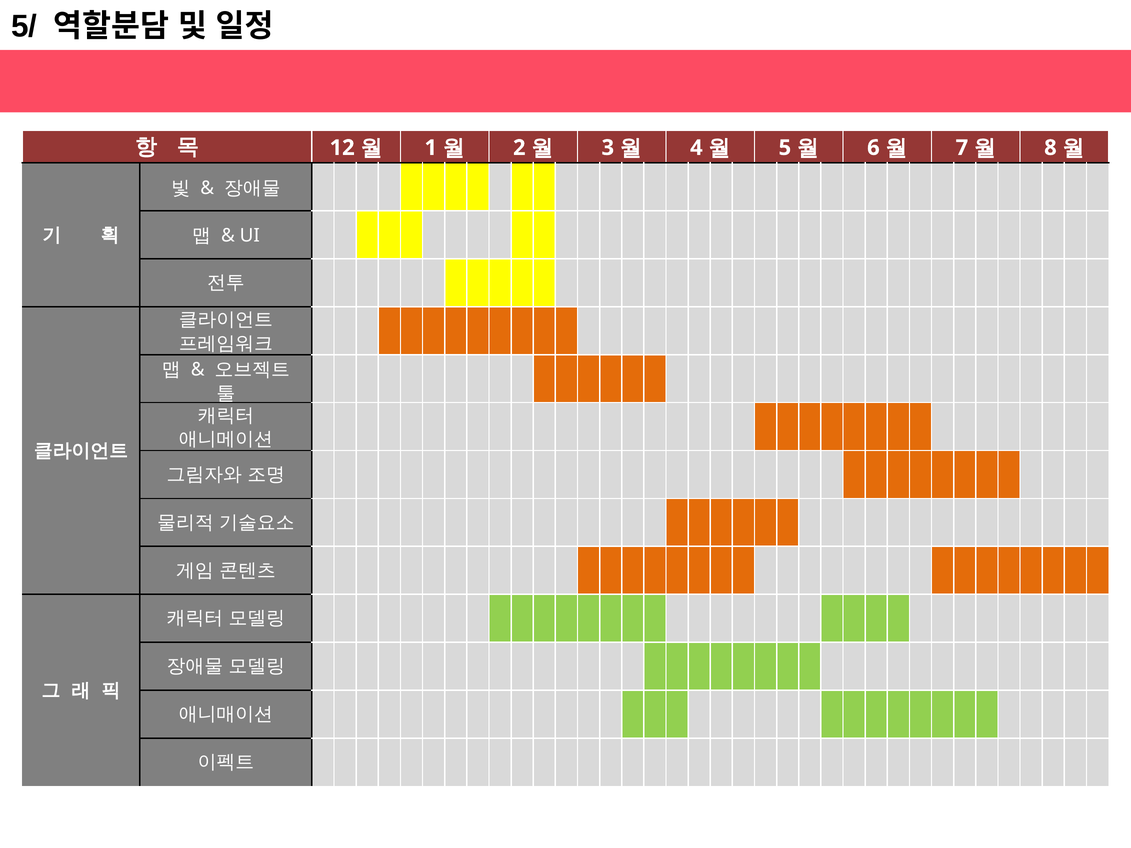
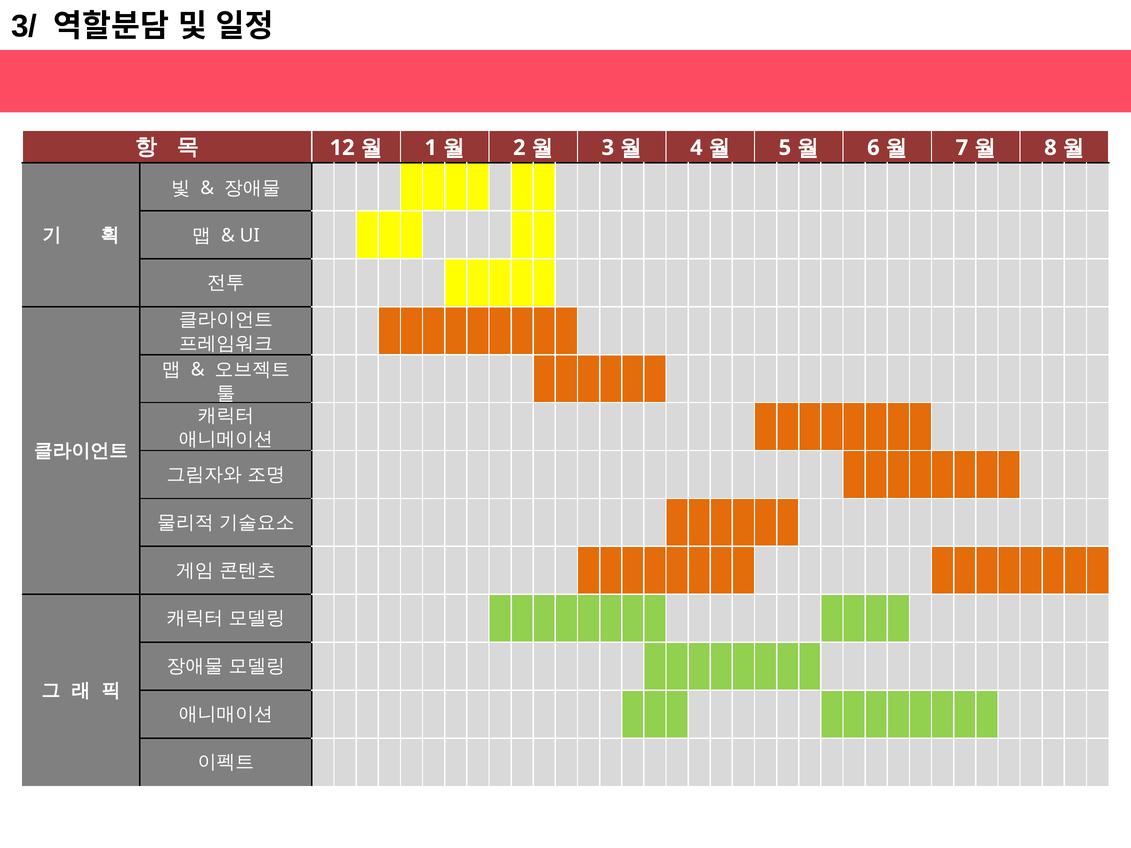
5/: 5/ -> 3/
